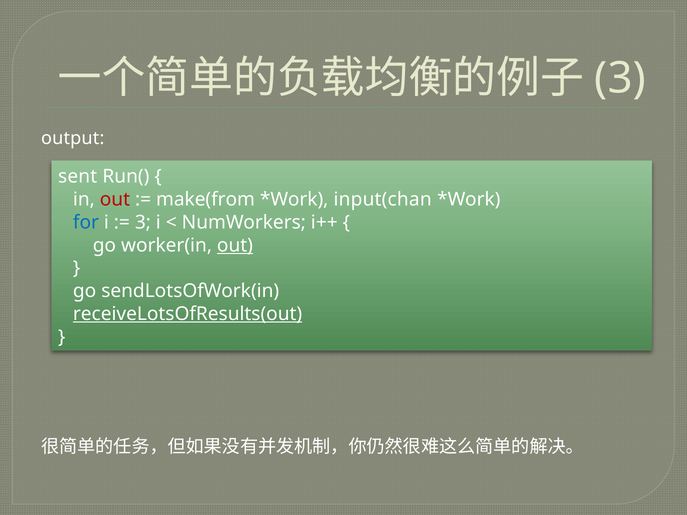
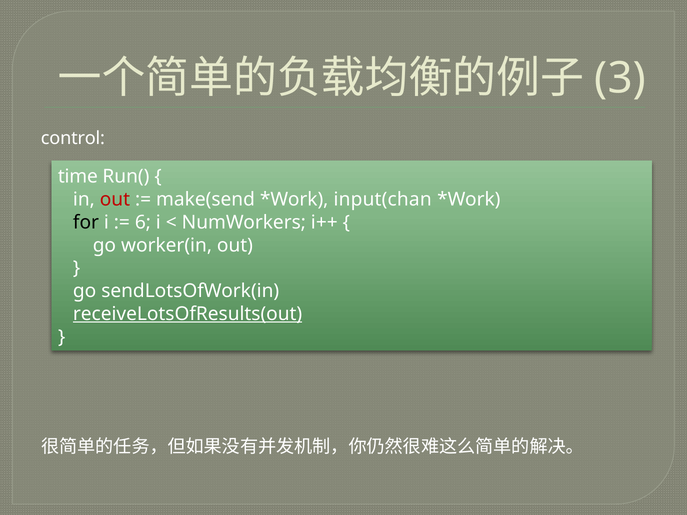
output: output -> control
sent: sent -> time
make(from: make(from -> make(send
for colour: blue -> black
3 at (143, 222): 3 -> 6
out at (235, 245) underline: present -> none
